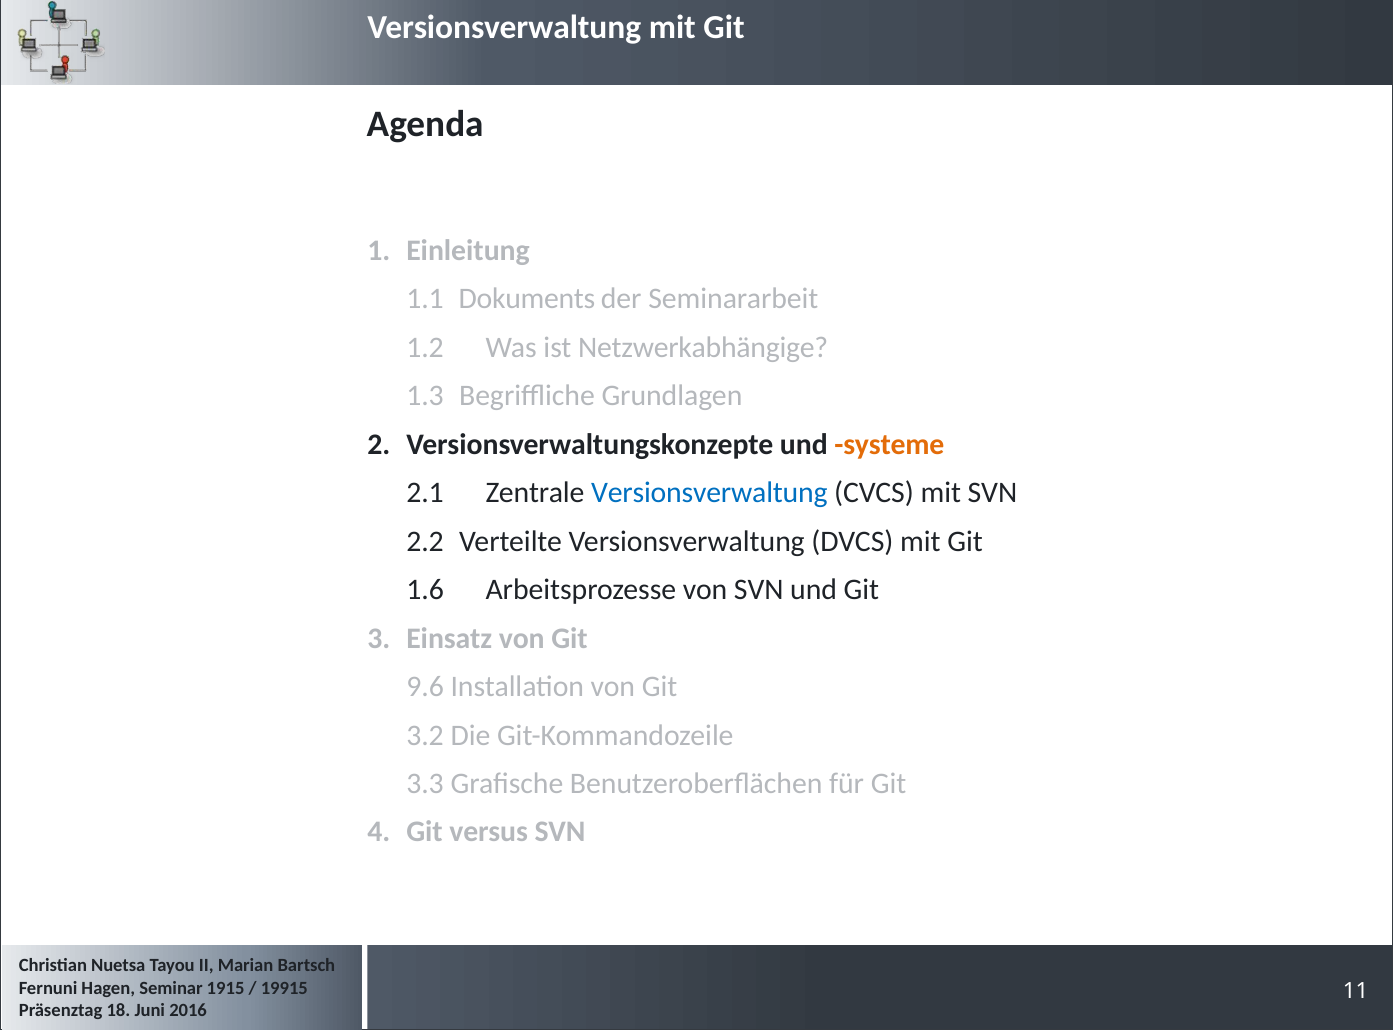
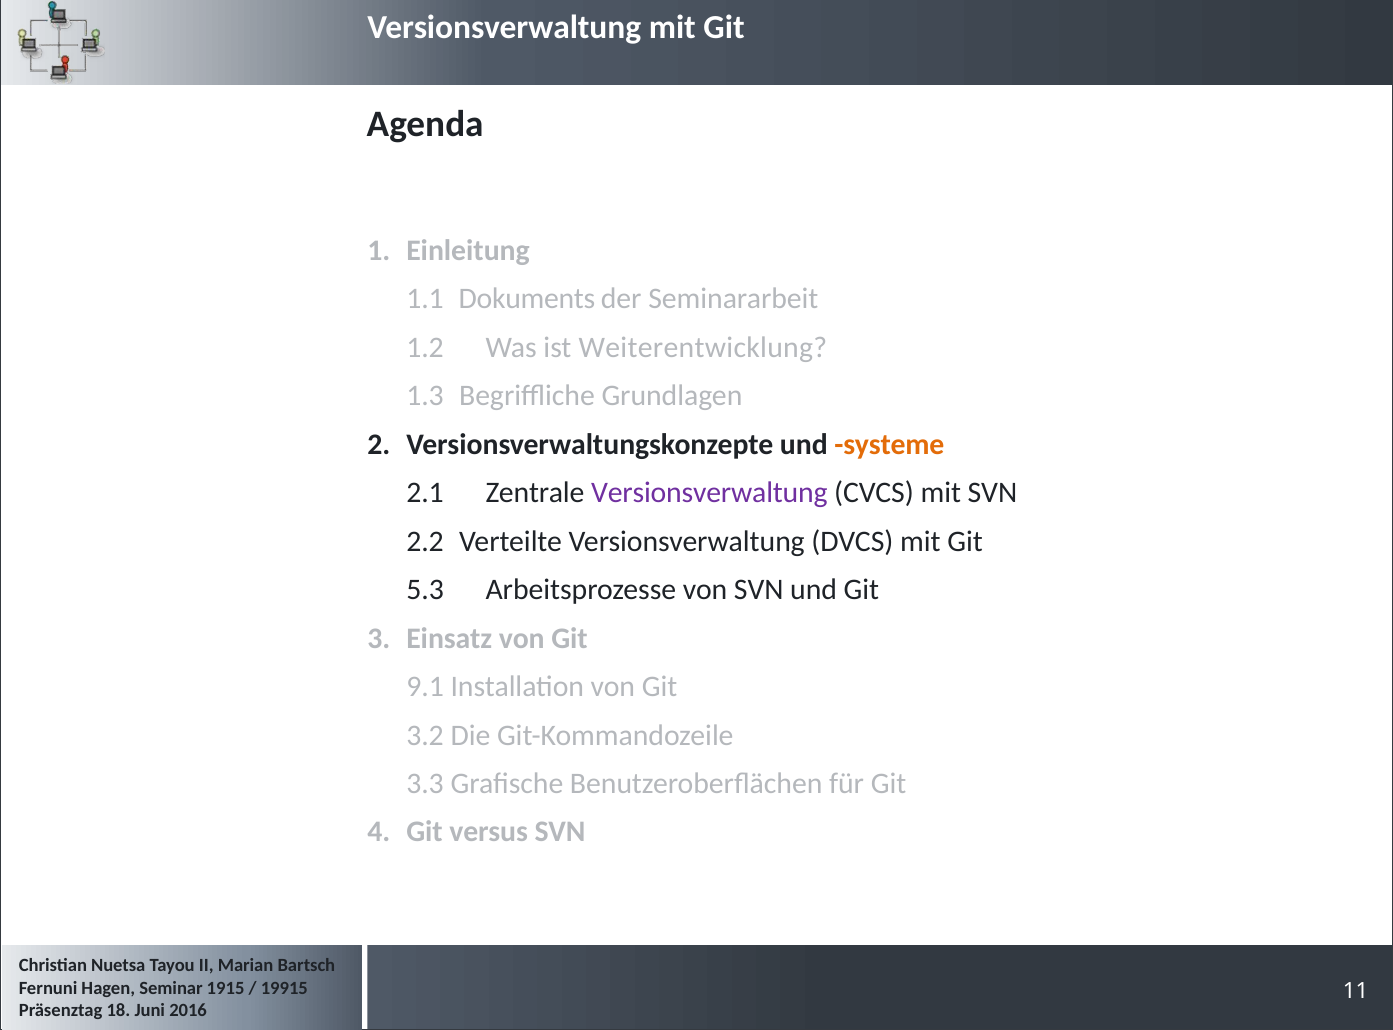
Netzwerkabhängige: Netzwerkabhängige -> Weiterentwicklung
Versionsverwaltung at (709, 493) colour: blue -> purple
1.6: 1.6 -> 5.3
9.6: 9.6 -> 9.1
